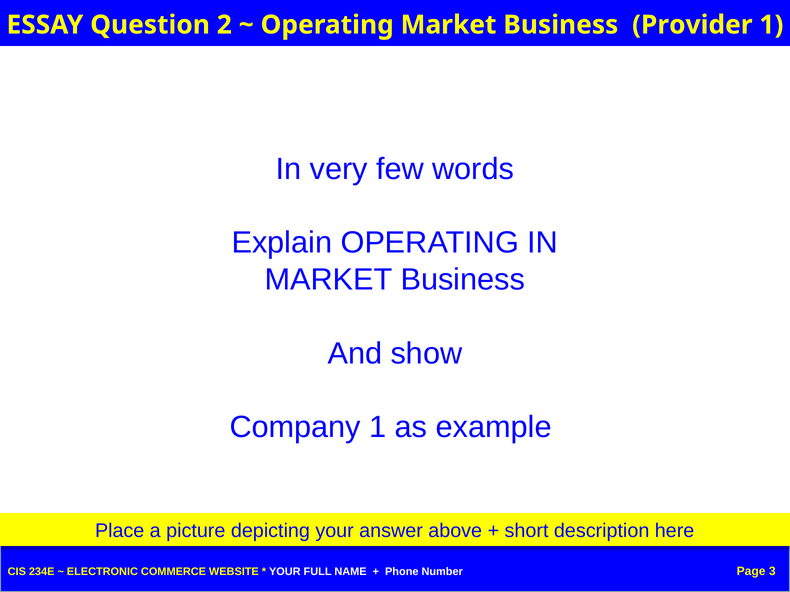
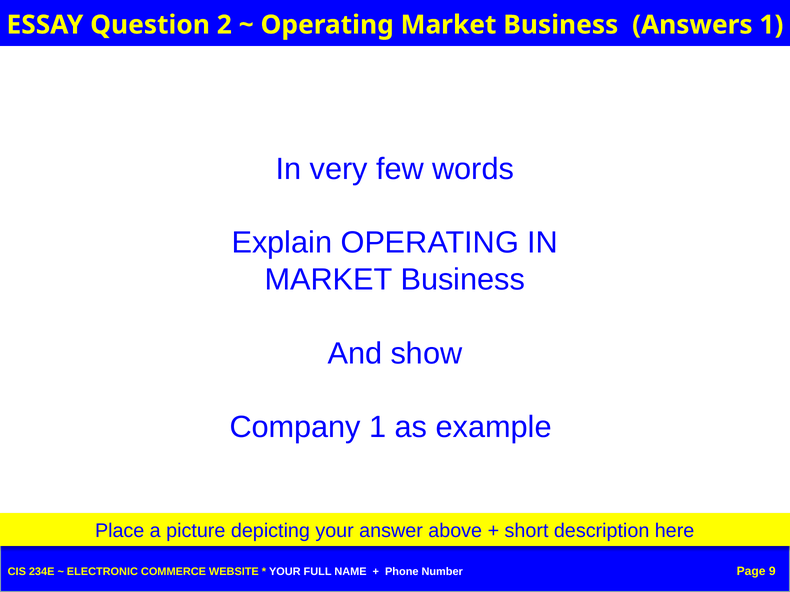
Provider: Provider -> Answers
3: 3 -> 9
